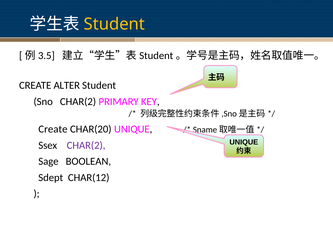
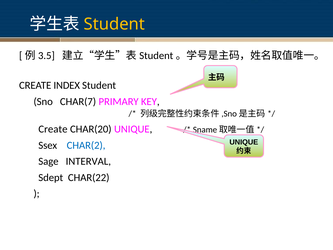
ALTER: ALTER -> INDEX
Sno CHAR(2: CHAR(2 -> CHAR(7
CHAR(2 at (86, 145) colour: purple -> blue
BOOLEAN: BOOLEAN -> INTERVAL
CHAR(12: CHAR(12 -> CHAR(22
